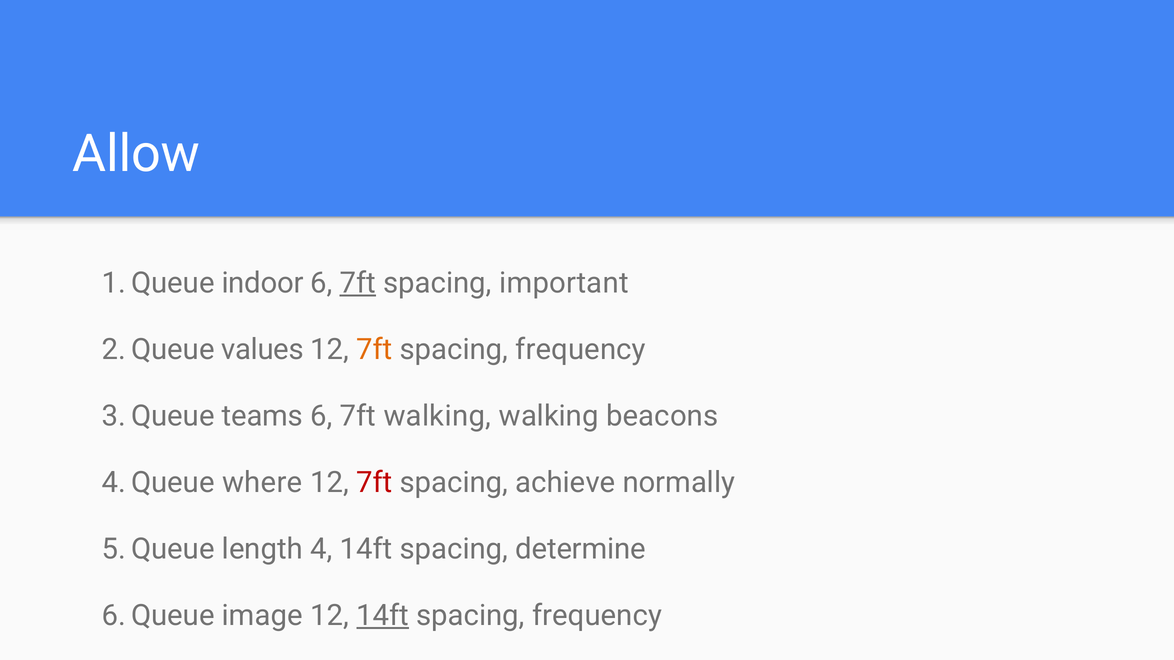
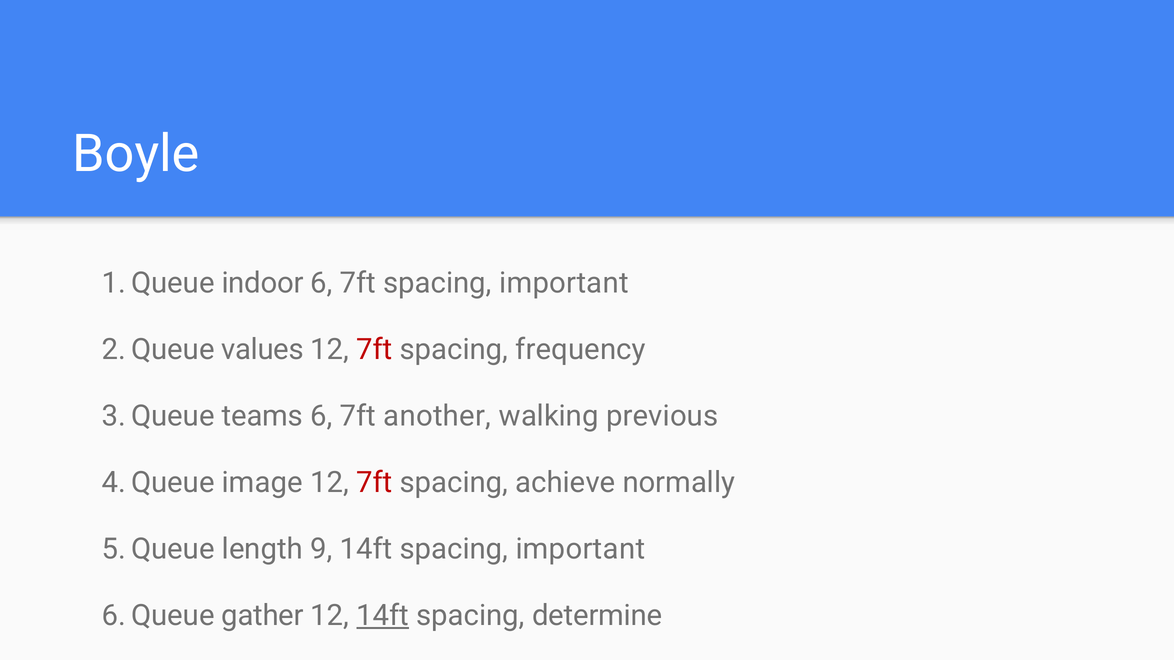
Allow: Allow -> Boyle
7ft at (358, 283) underline: present -> none
7ft at (374, 350) colour: orange -> red
7ft walking: walking -> another
beacons: beacons -> previous
where: where -> image
4: 4 -> 9
14ft spacing determine: determine -> important
image: image -> gather
frequency at (597, 616): frequency -> determine
